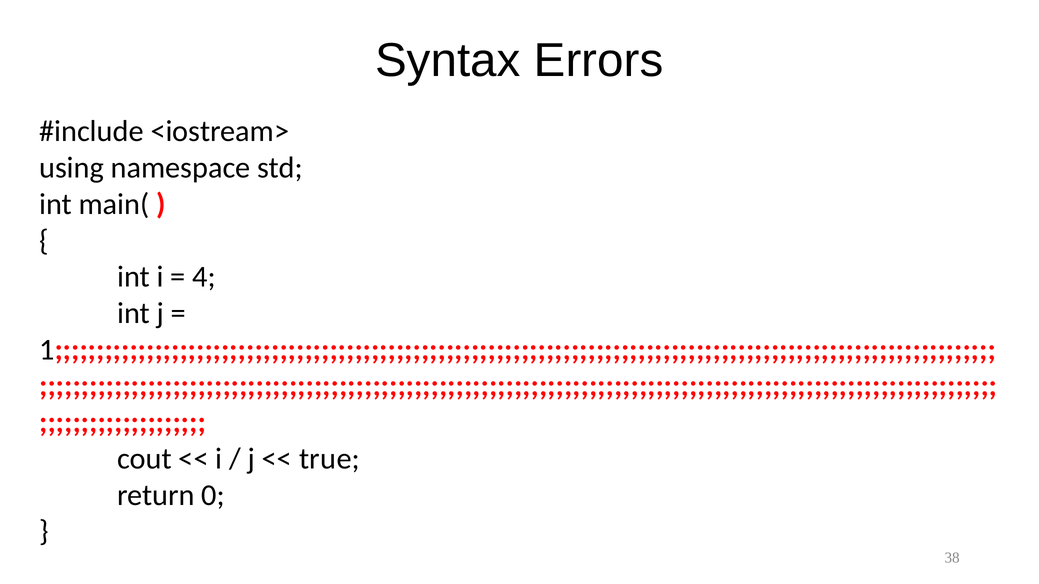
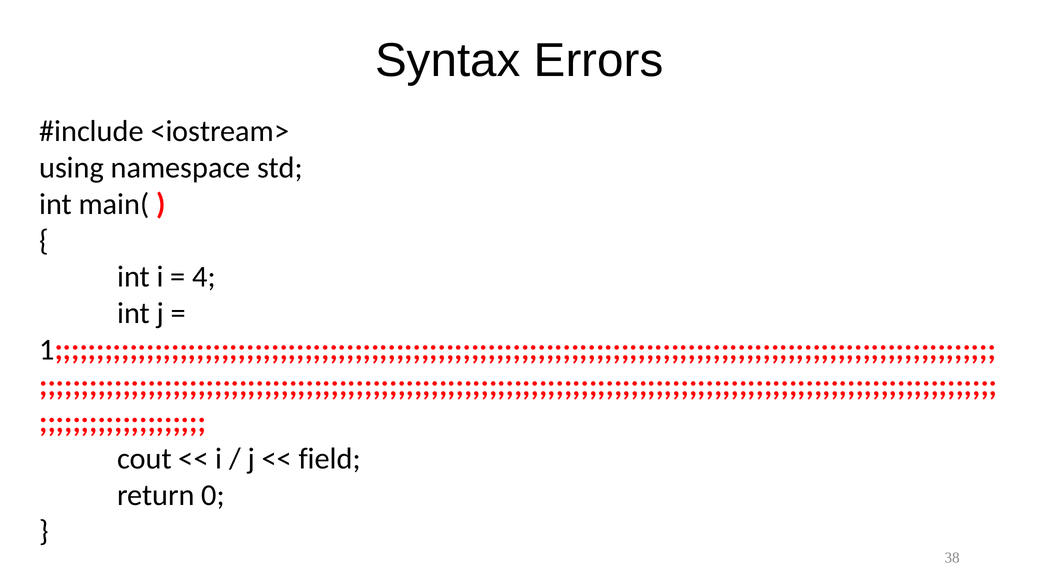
true: true -> field
